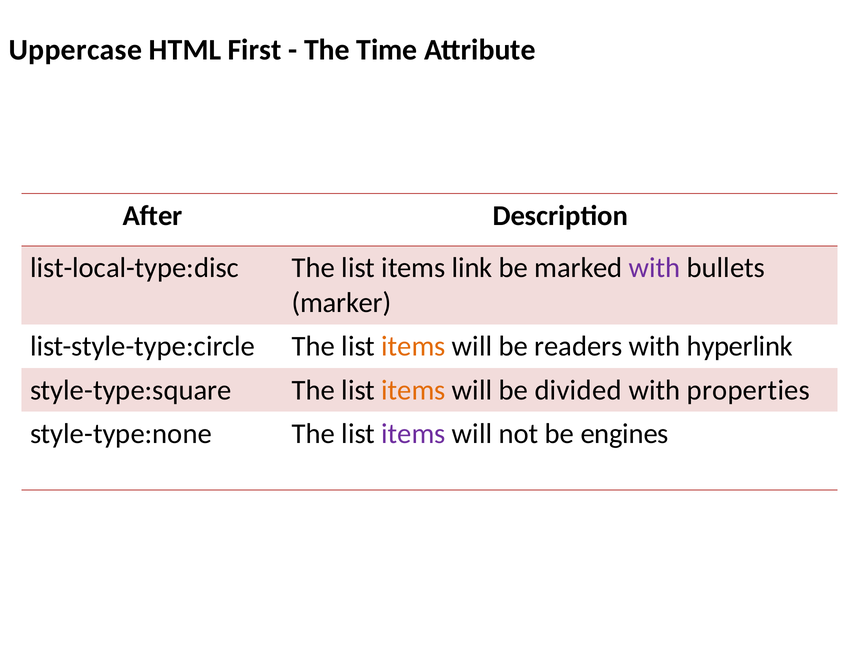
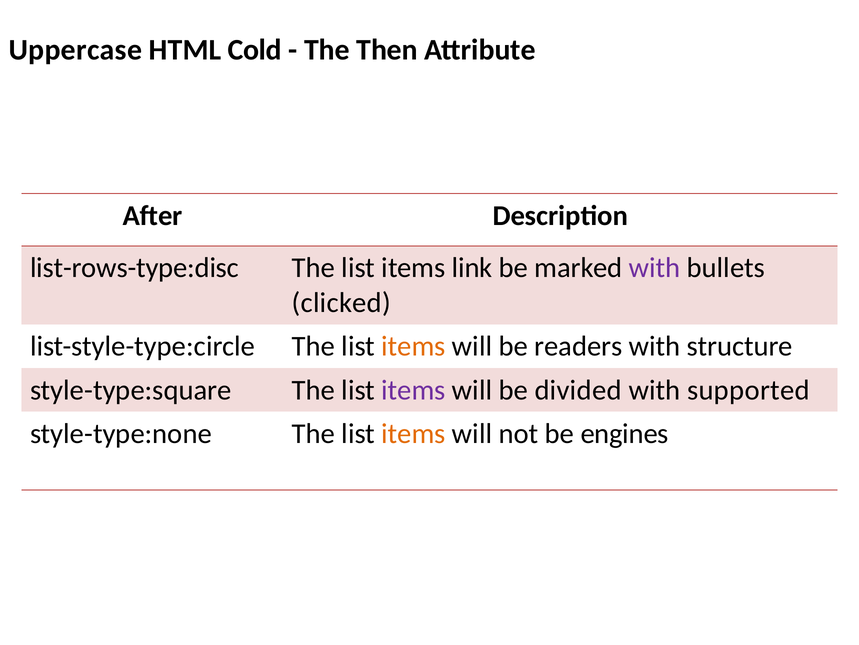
First: First -> Cold
Time: Time -> Then
list-local-type:disc: list-local-type:disc -> list-rows-type:disc
marker: marker -> clicked
hyperlink: hyperlink -> structure
items at (414, 390) colour: orange -> purple
properties: properties -> supported
items at (414, 433) colour: purple -> orange
